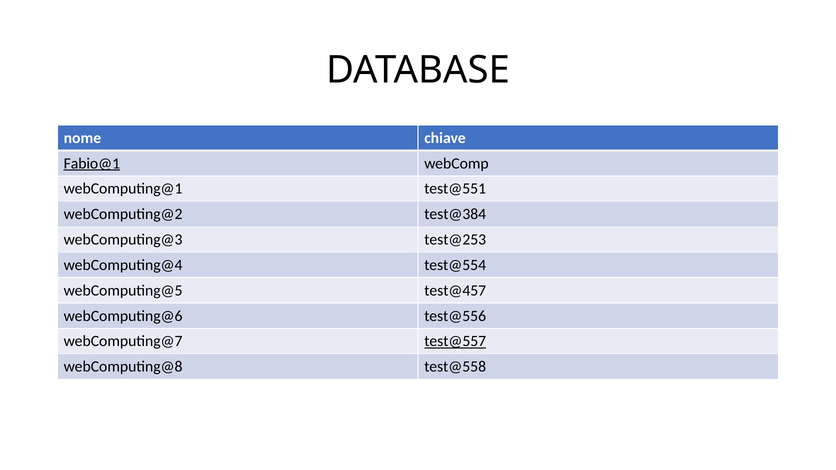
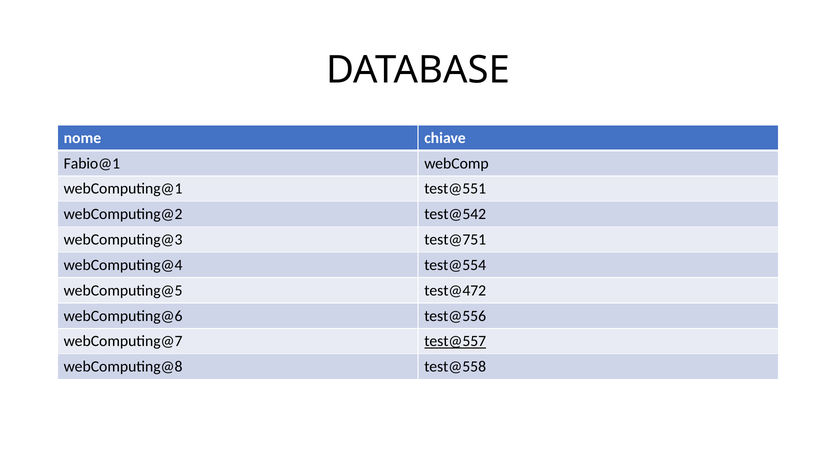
Fabio@1 underline: present -> none
test@384: test@384 -> test@542
test@253: test@253 -> test@751
test@457: test@457 -> test@472
